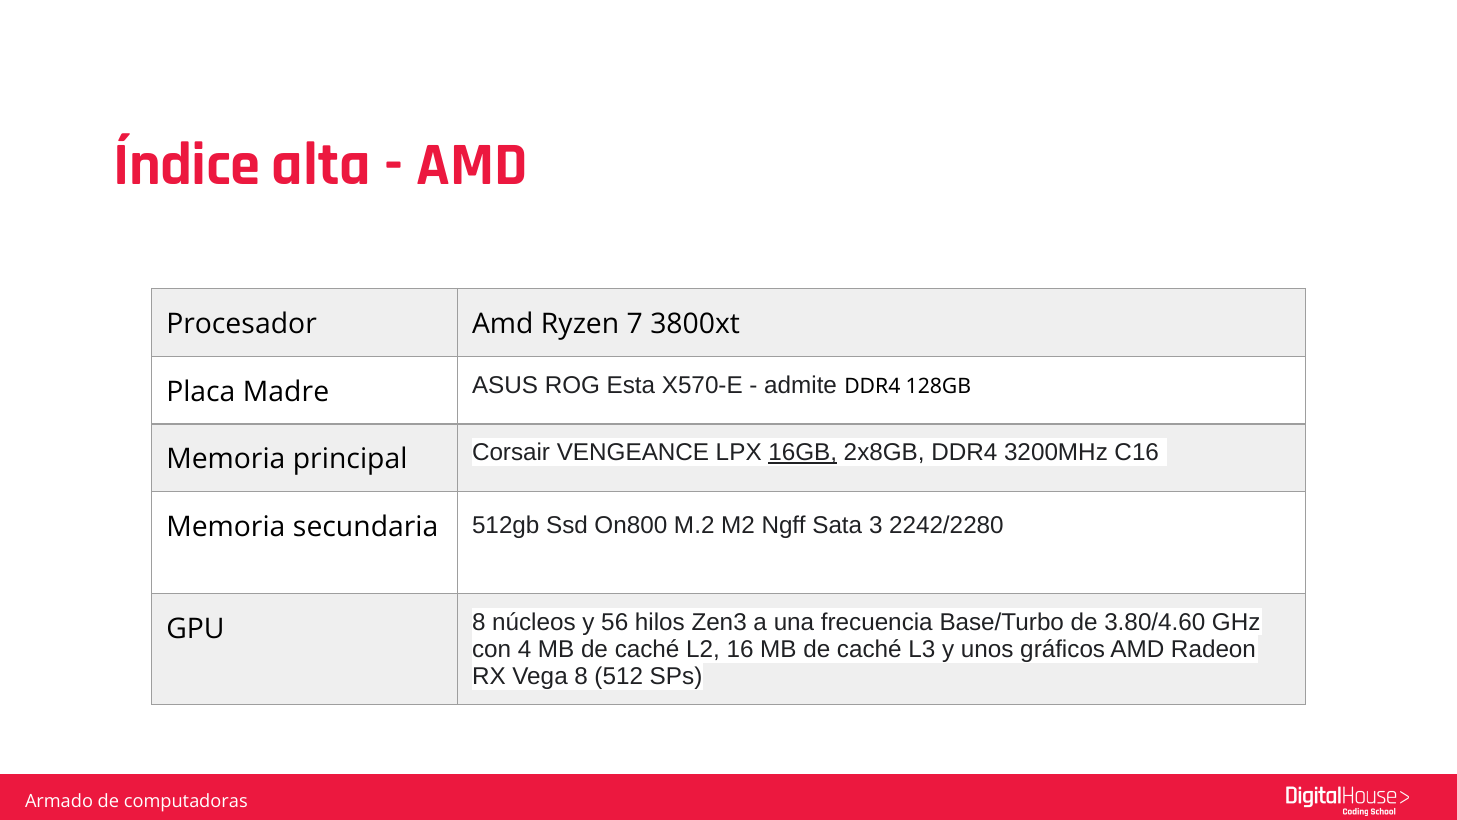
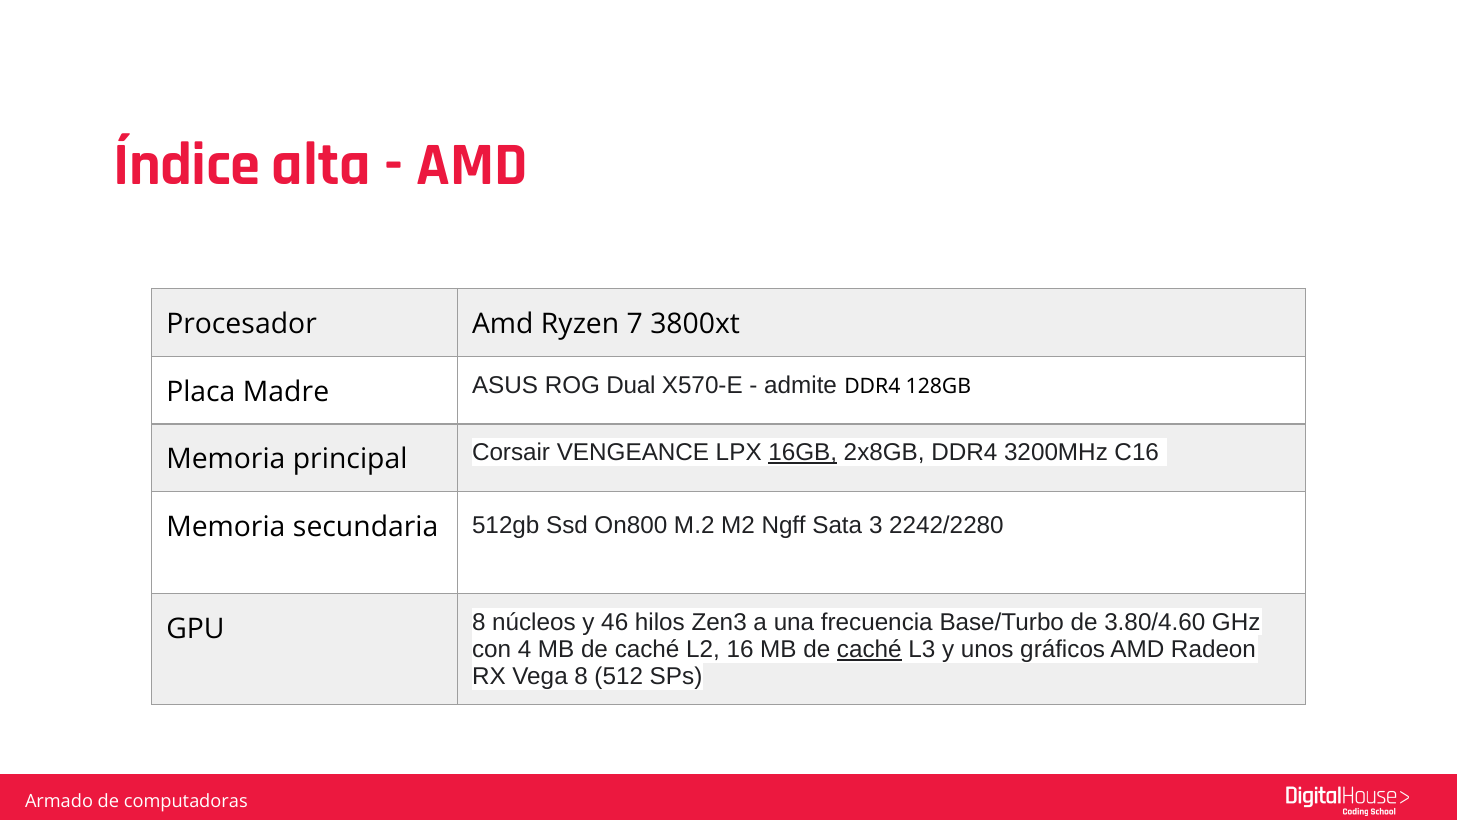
Esta: Esta -> Dual
56: 56 -> 46
caché at (869, 649) underline: none -> present
